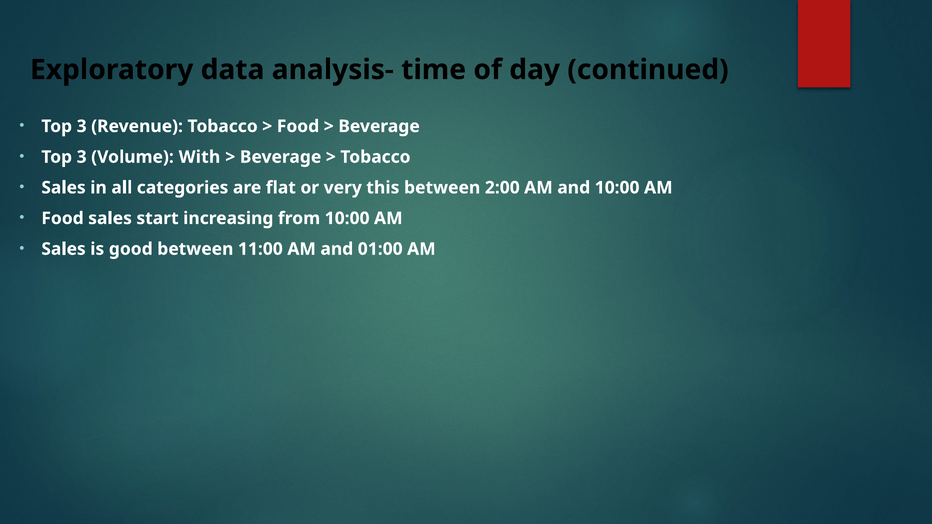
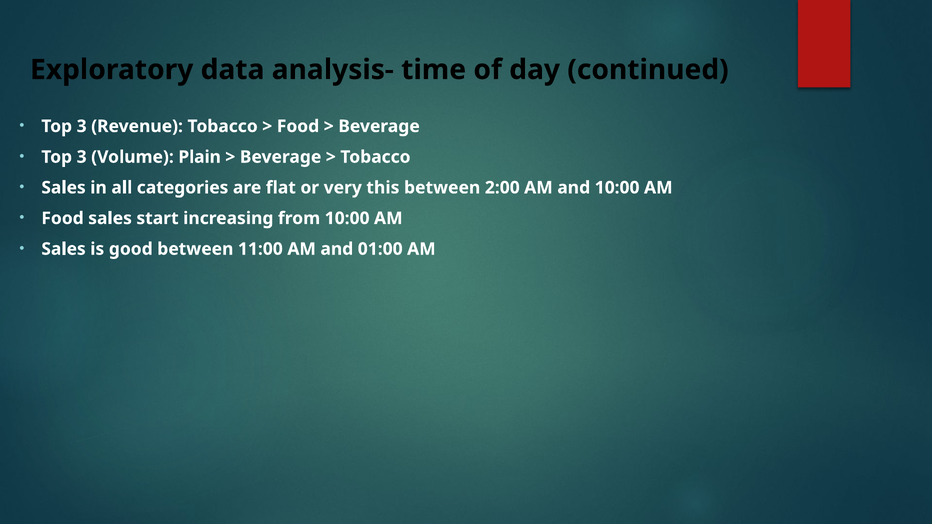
With: With -> Plain
